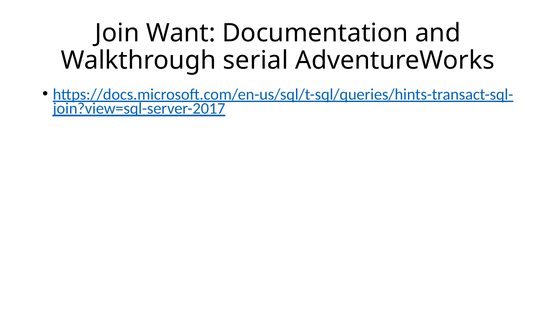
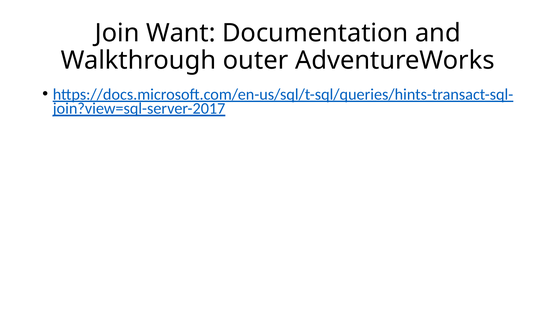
serial: serial -> outer
